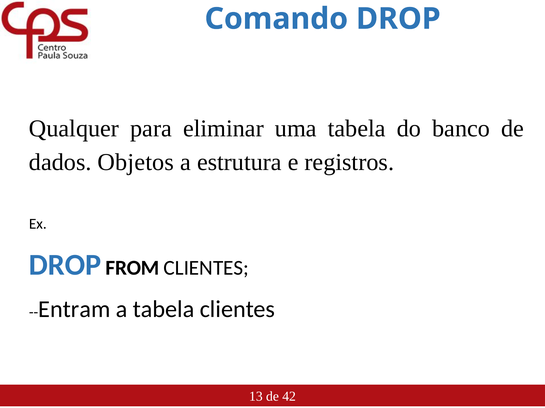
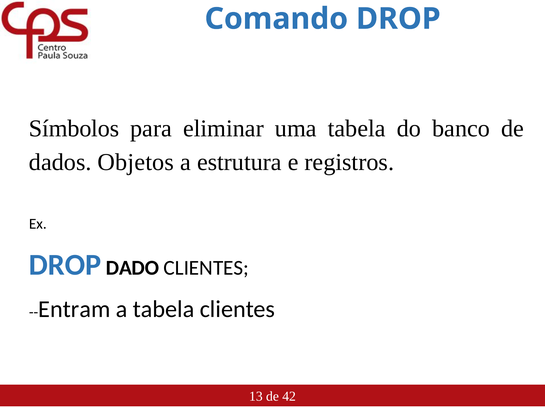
Qualquer: Qualquer -> Símbolos
FROM: FROM -> DADO
